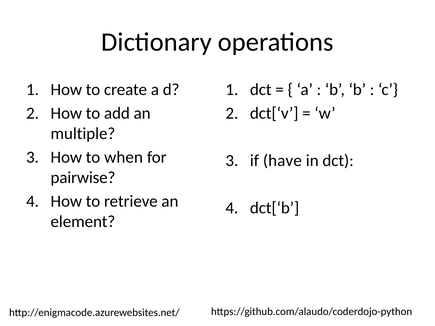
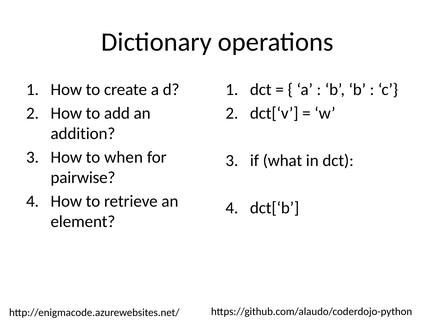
multiple: multiple -> addition
have: have -> what
